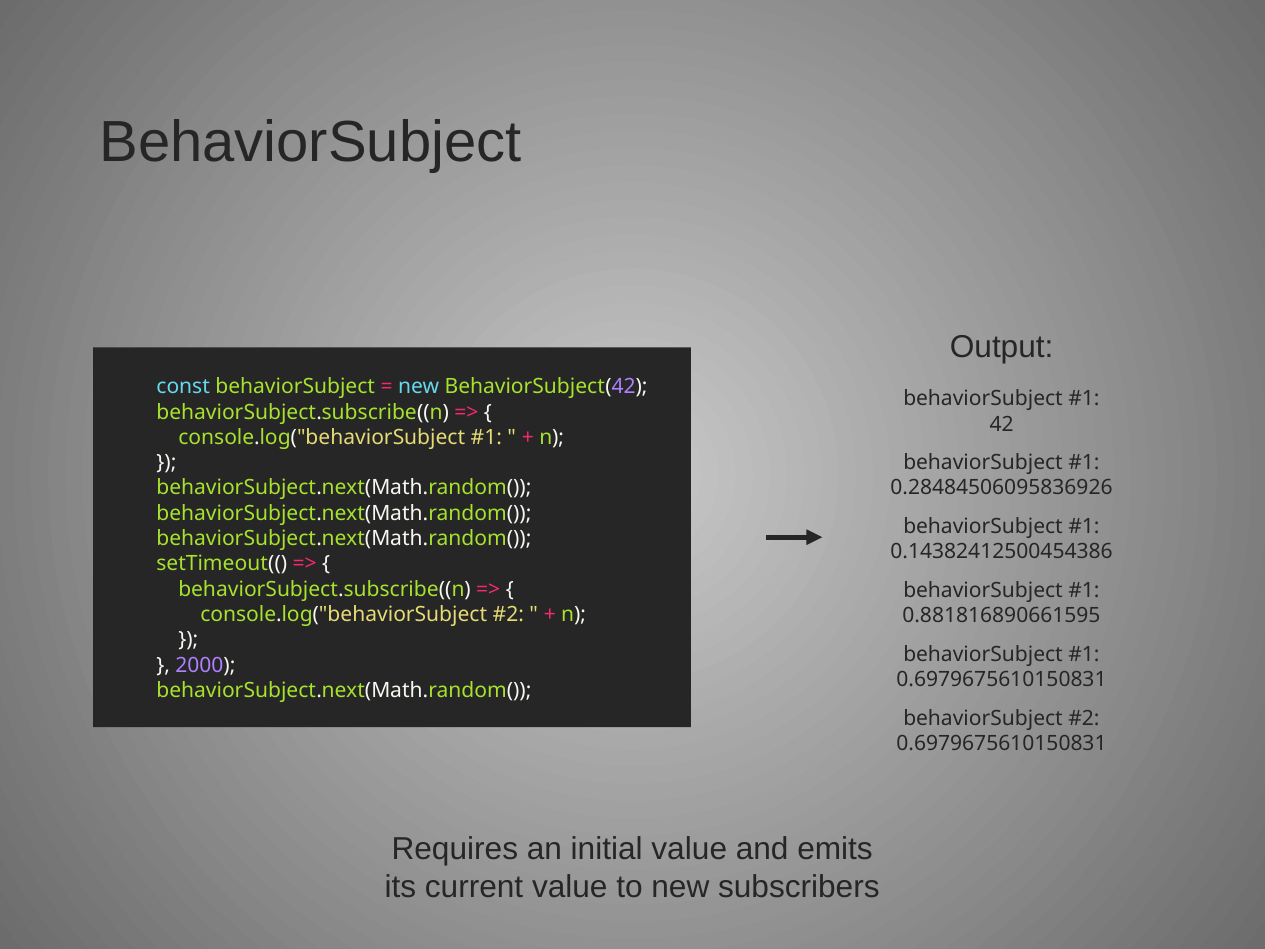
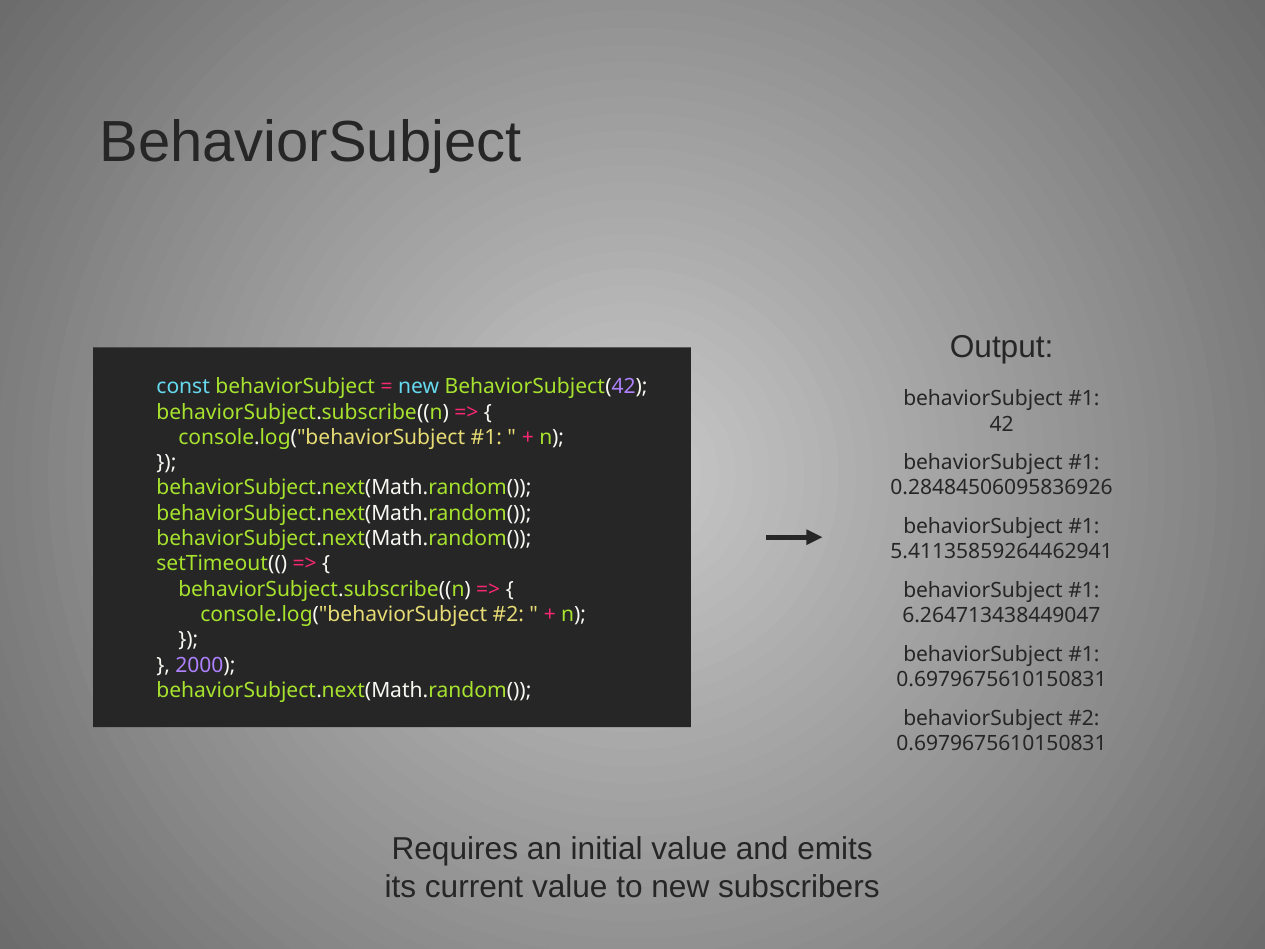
0.14382412500454386: 0.14382412500454386 -> 5.41135859264462941
0.881816890661595: 0.881816890661595 -> 6.264713438449047
